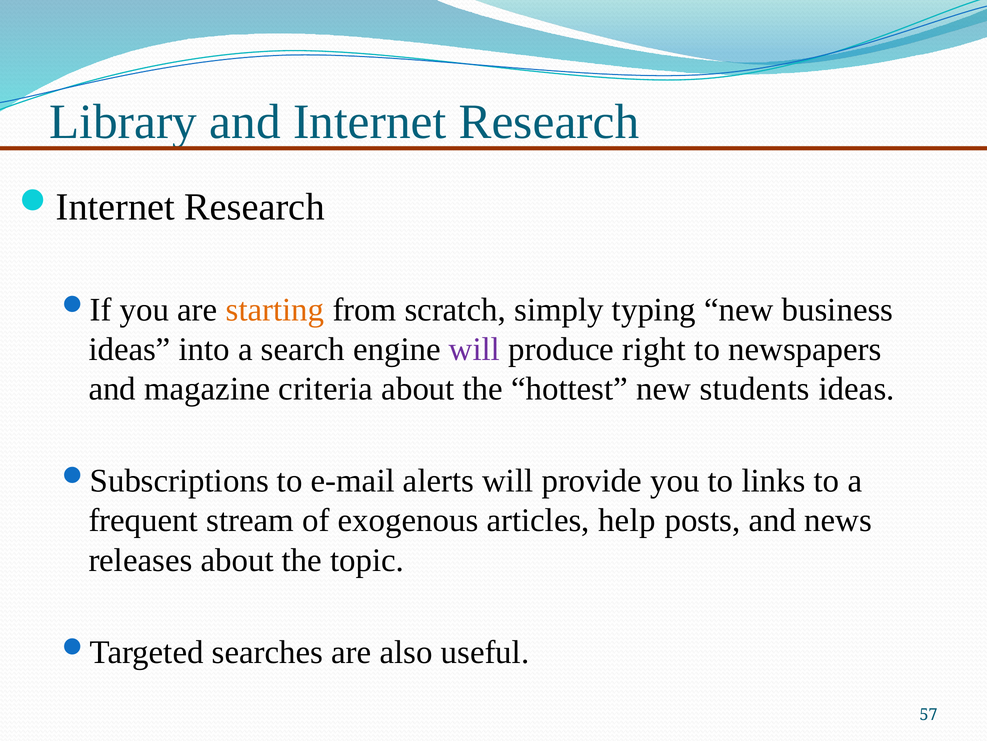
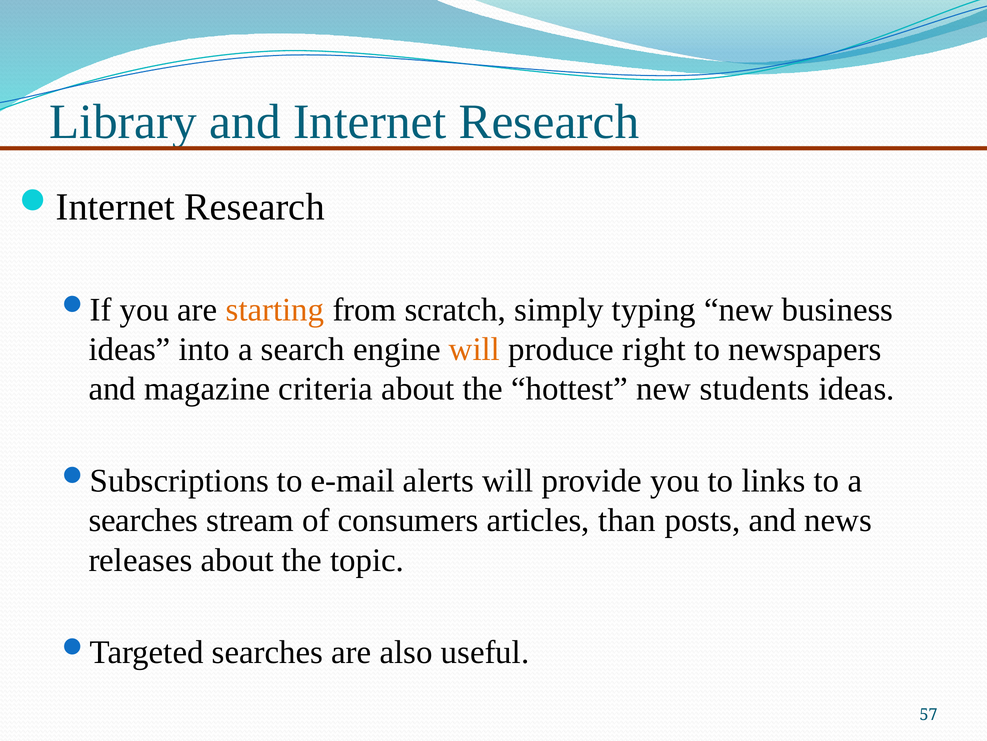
will at (474, 349) colour: purple -> orange
frequent at (143, 520): frequent -> searches
exogenous: exogenous -> consumers
help: help -> than
